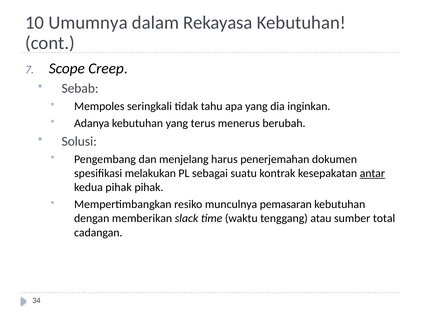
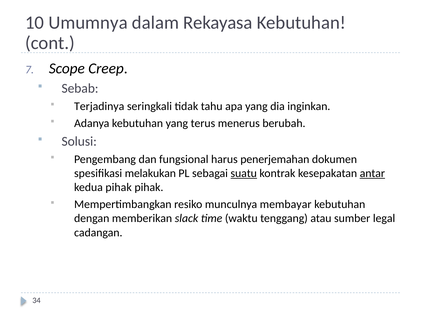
Mempoles: Mempoles -> Terjadinya
menjelang: menjelang -> fungsional
suatu underline: none -> present
pemasaran: pemasaran -> membayar
total: total -> legal
